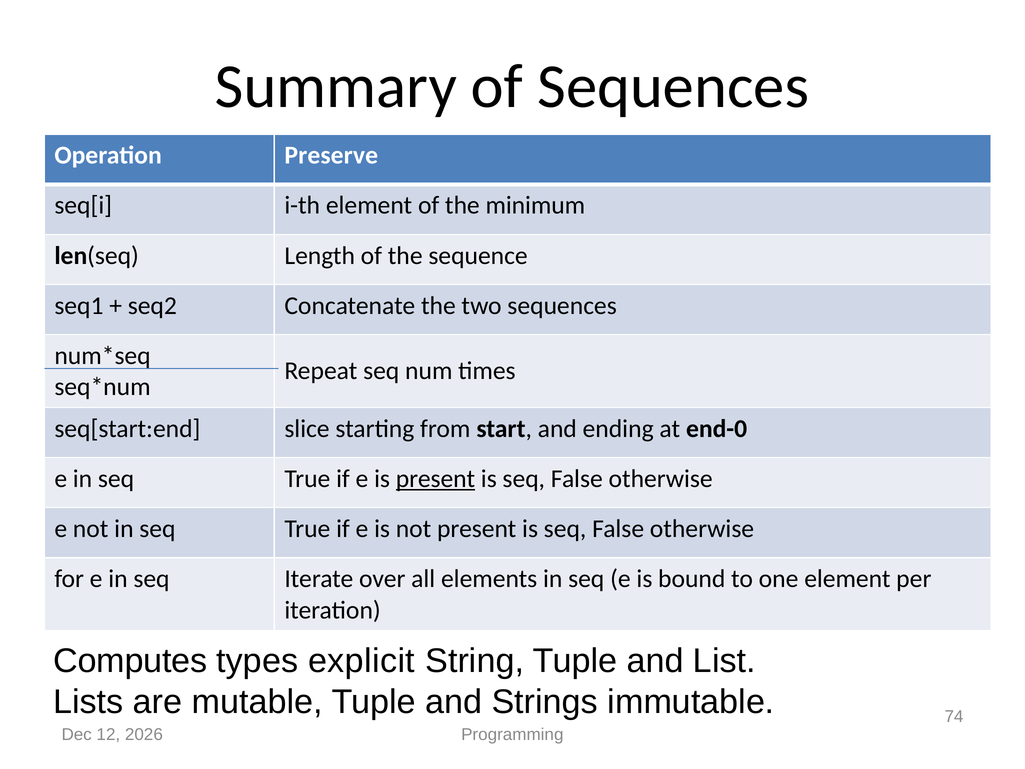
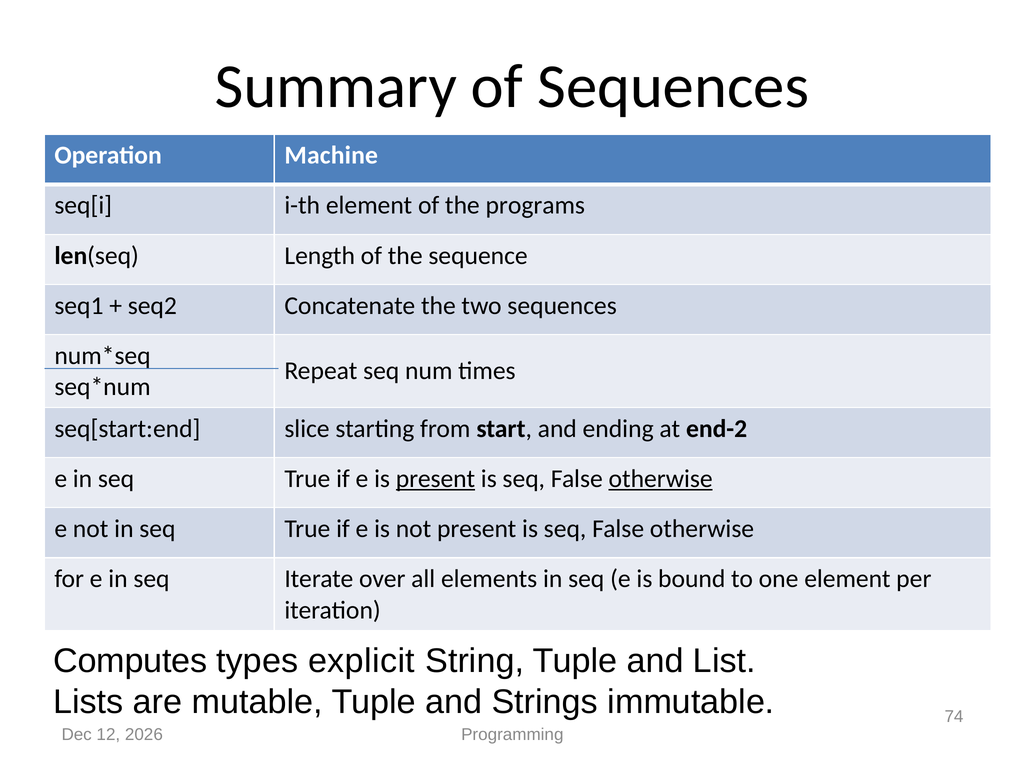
Preserve: Preserve -> Machine
minimum: minimum -> programs
end-0: end-0 -> end-2
otherwise at (661, 478) underline: none -> present
